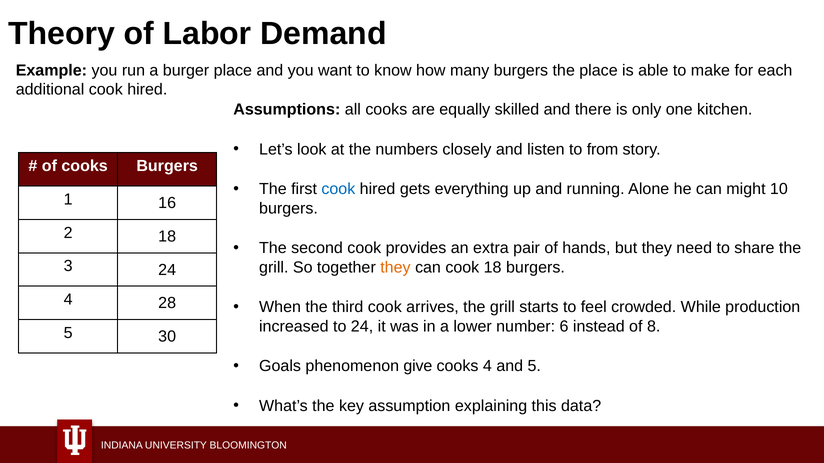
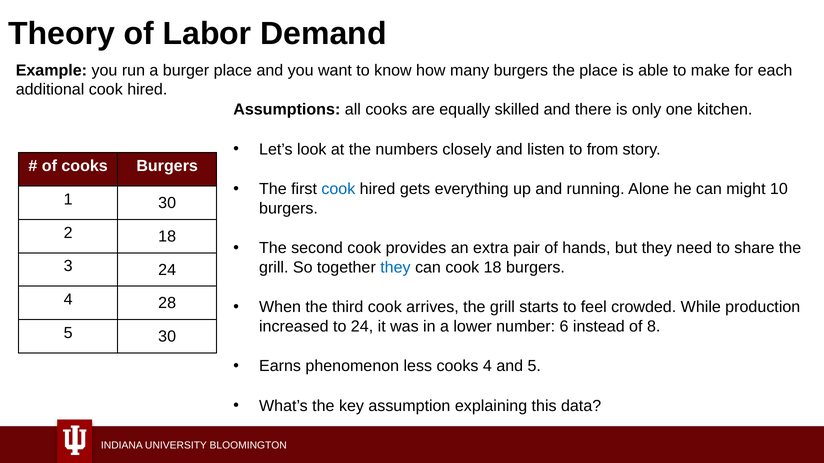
1 16: 16 -> 30
they at (395, 268) colour: orange -> blue
Goals: Goals -> Earns
give: give -> less
